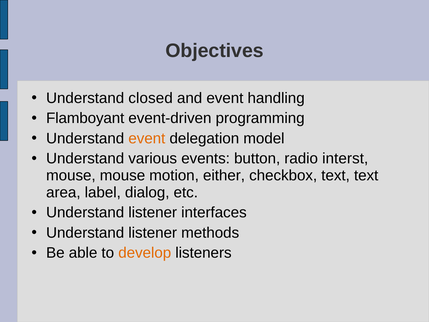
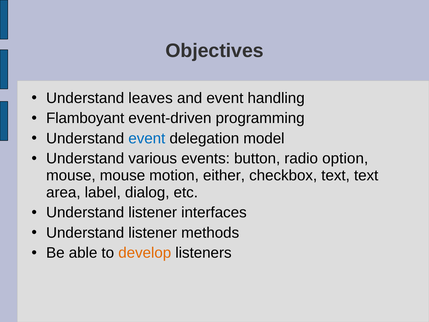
closed: closed -> leaves
event at (147, 138) colour: orange -> blue
interst: interst -> option
